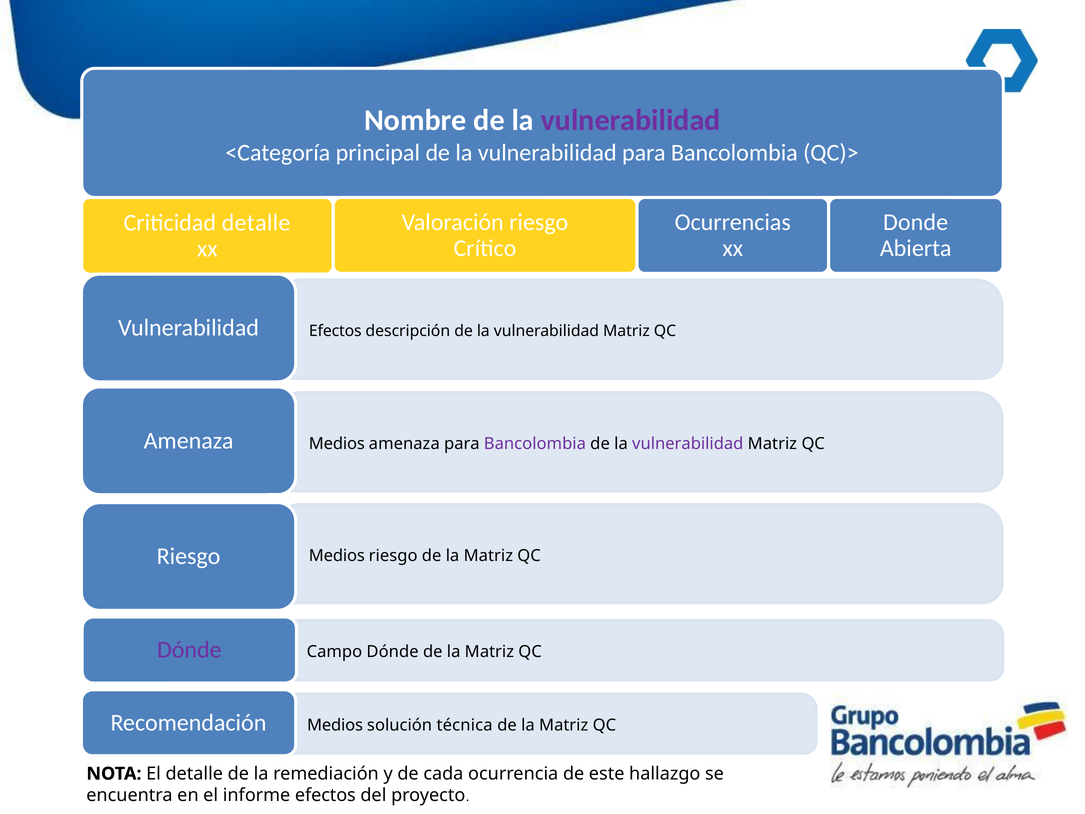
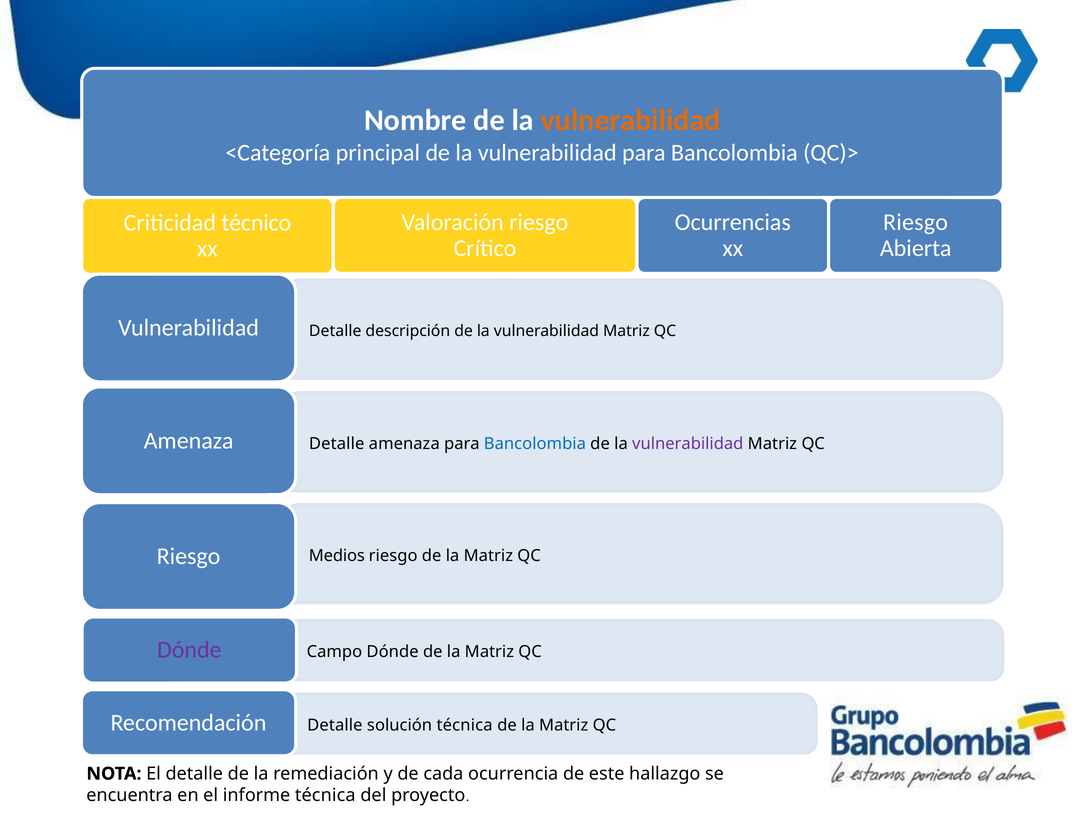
vulnerabilidad at (631, 120) colour: purple -> orange
Donde at (916, 222): Donde -> Riesgo
Criticidad detalle: detalle -> técnico
Efectos at (335, 331): Efectos -> Detalle
Medios at (337, 444): Medios -> Detalle
Bancolombia at (535, 444) colour: purple -> blue
Medios at (335, 725): Medios -> Detalle
informe efectos: efectos -> técnica
